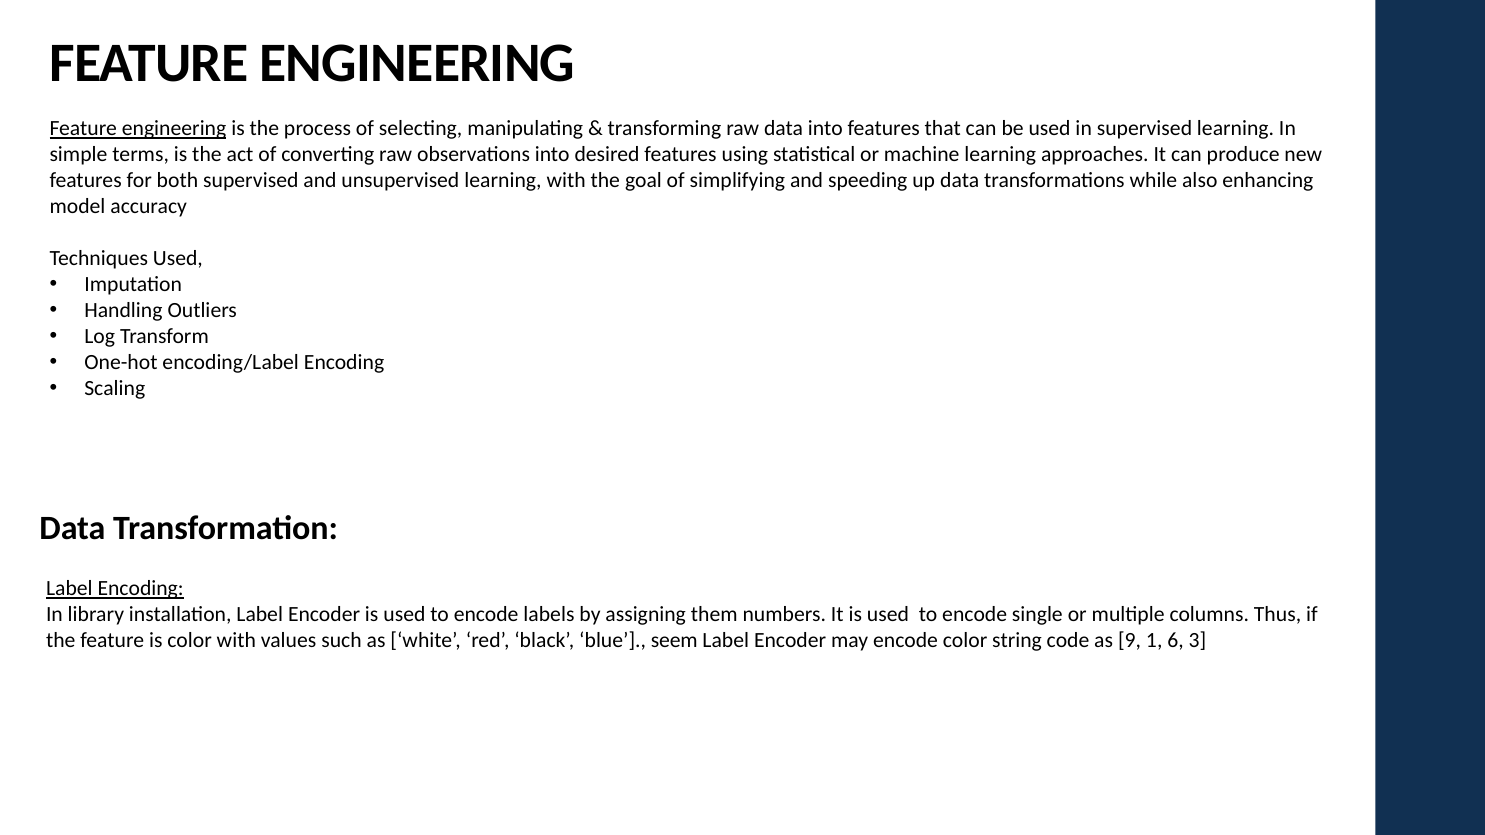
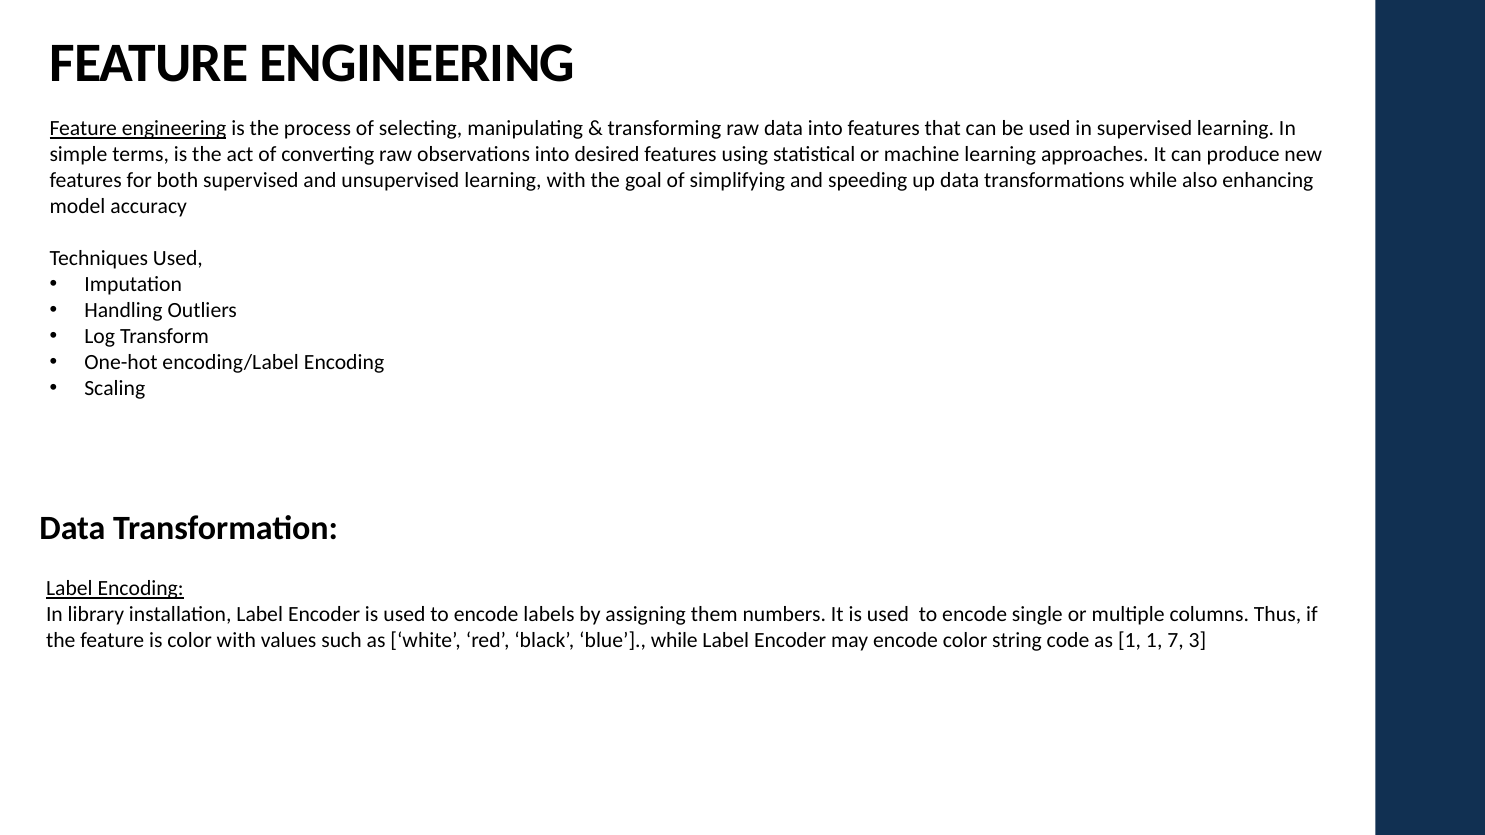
blue seem: seem -> while
as 9: 9 -> 1
6: 6 -> 7
